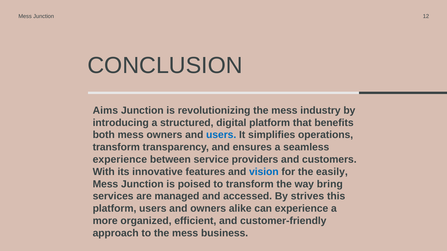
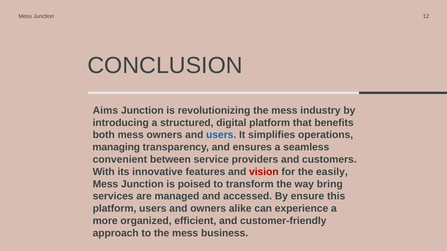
transform at (116, 147): transform -> managing
experience at (120, 160): experience -> convenient
vision colour: blue -> red
strives: strives -> ensure
